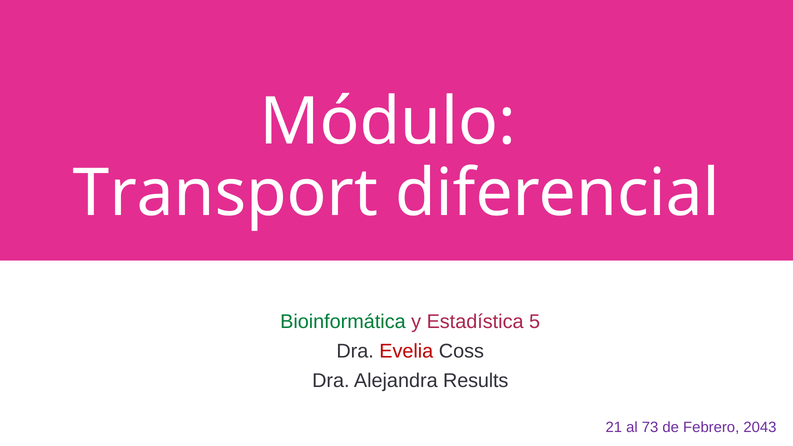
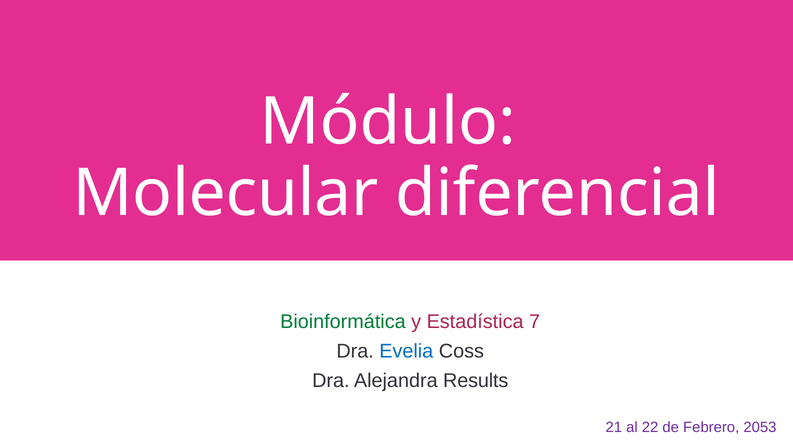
Transport: Transport -> Molecular
5: 5 -> 7
Evelia colour: red -> blue
73: 73 -> 22
2043: 2043 -> 2053
